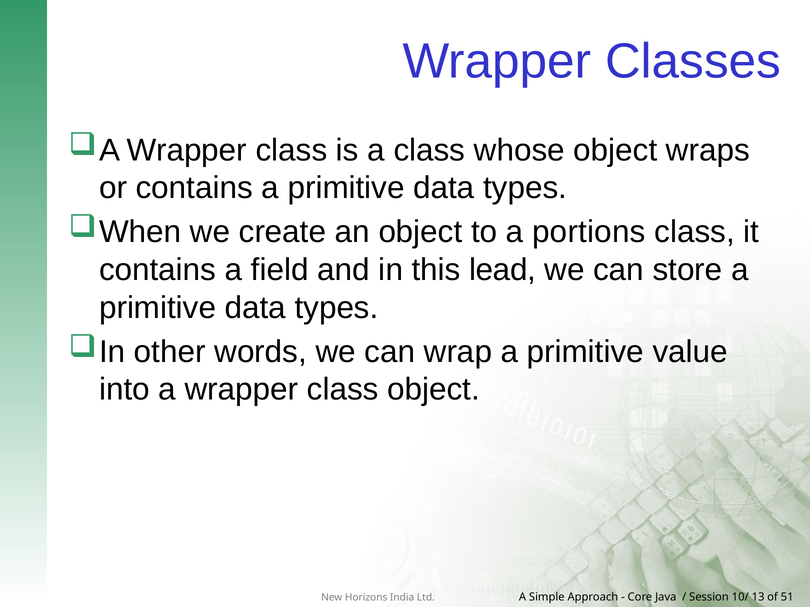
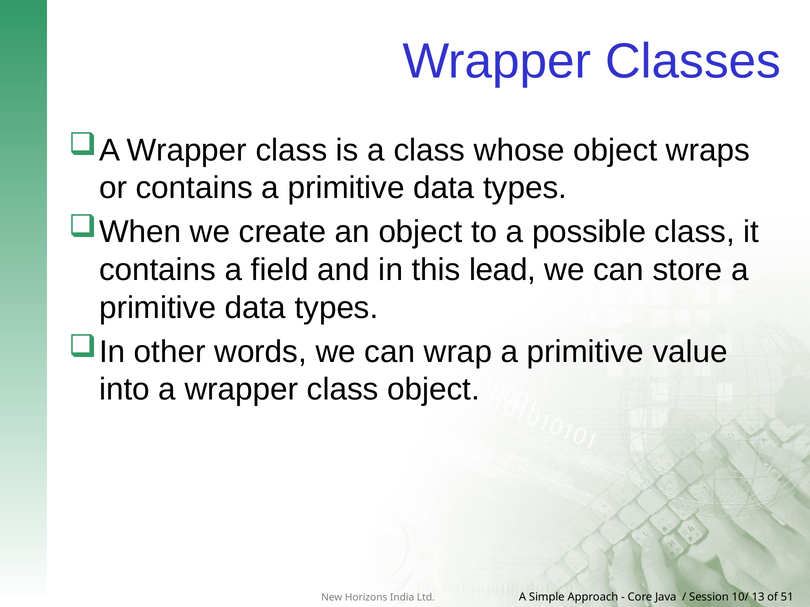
portions: portions -> possible
